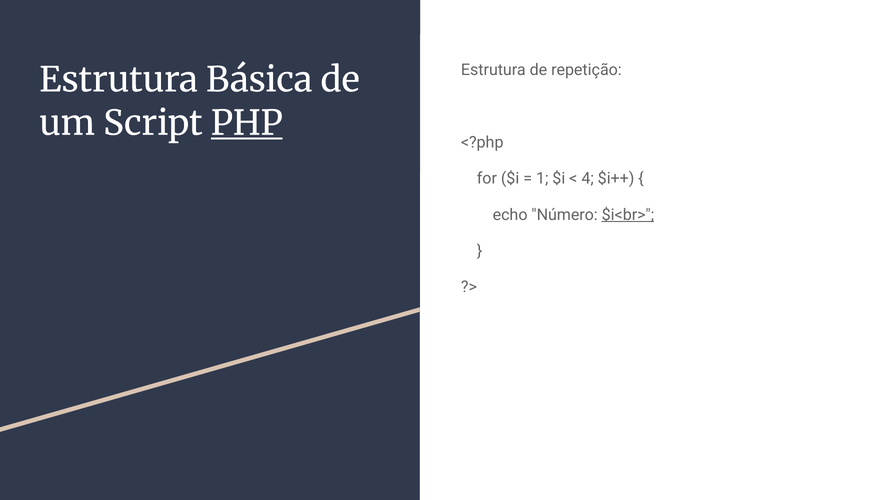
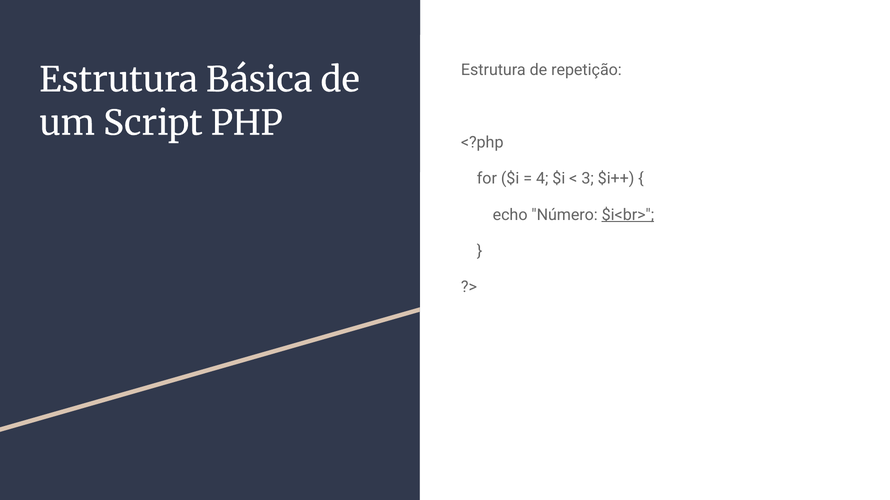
PHP underline: present -> none
1: 1 -> 4
4: 4 -> 3
